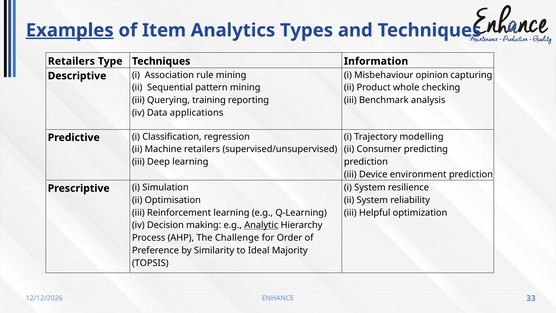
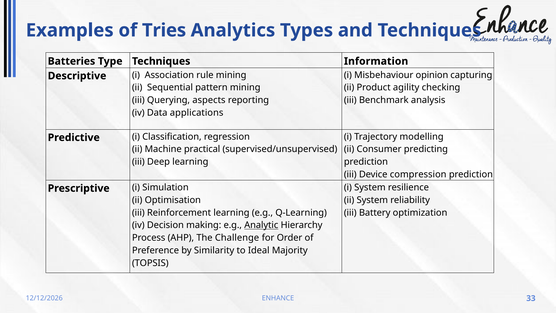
Examples underline: present -> none
Item: Item -> Tries
Retailers at (71, 61): Retailers -> Batteries
whole: whole -> agility
training: training -> aspects
Machine retailers: retailers -> practical
environment: environment -> compression
Helpful: Helpful -> Battery
